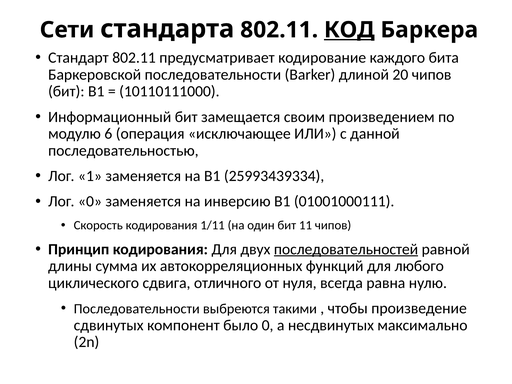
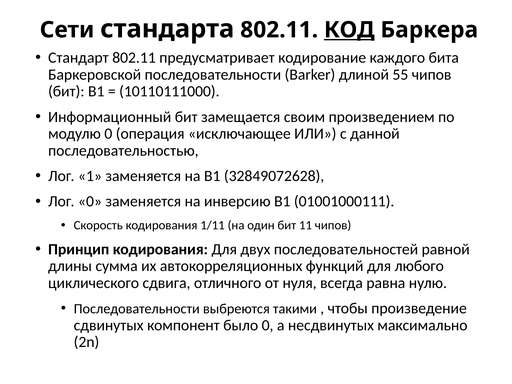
20: 20 -> 55
модулю 6: 6 -> 0
25993439334: 25993439334 -> 32849072628
последовательностей underline: present -> none
